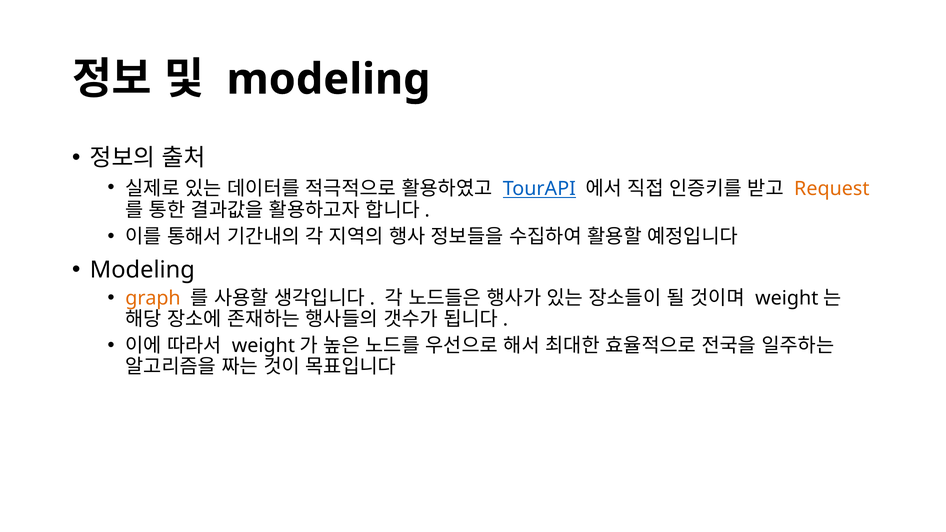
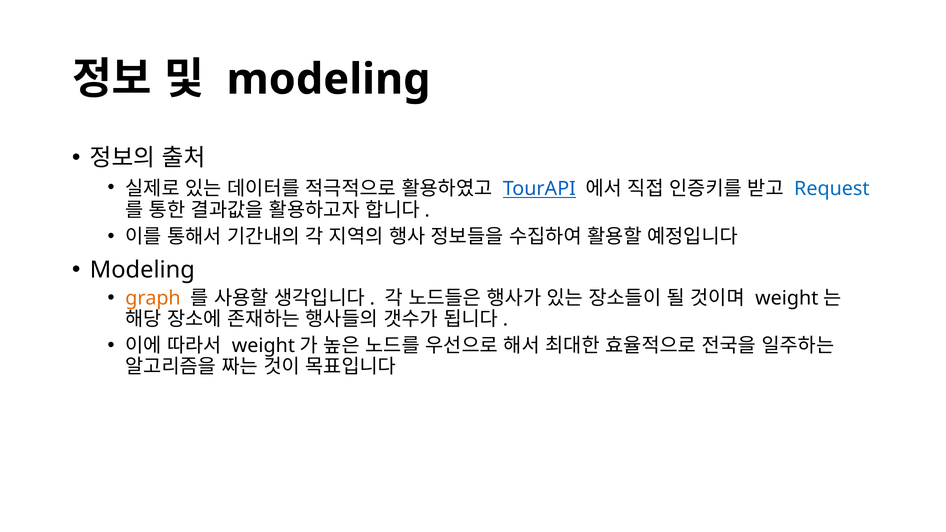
Request colour: orange -> blue
